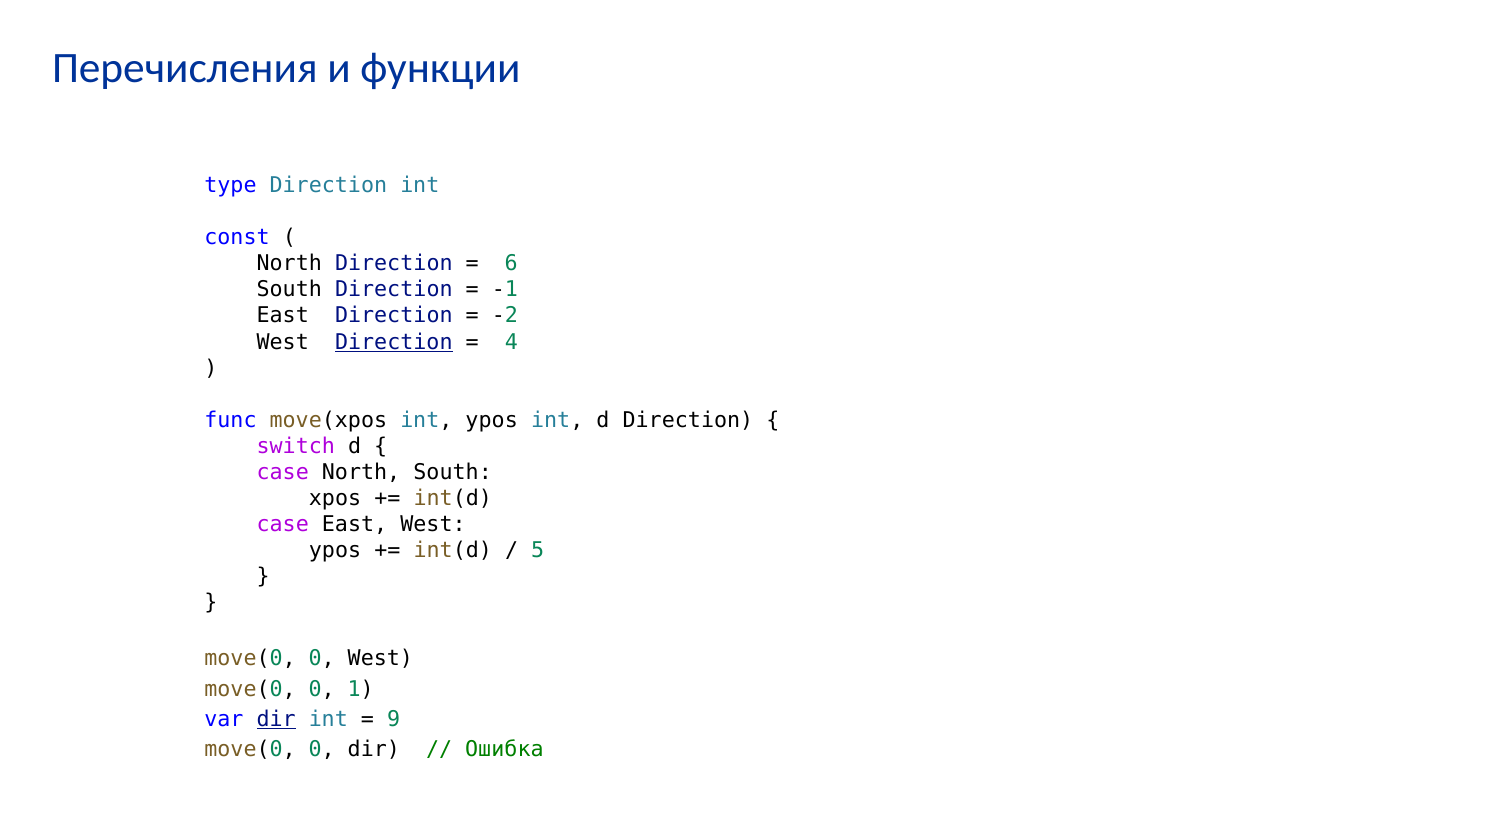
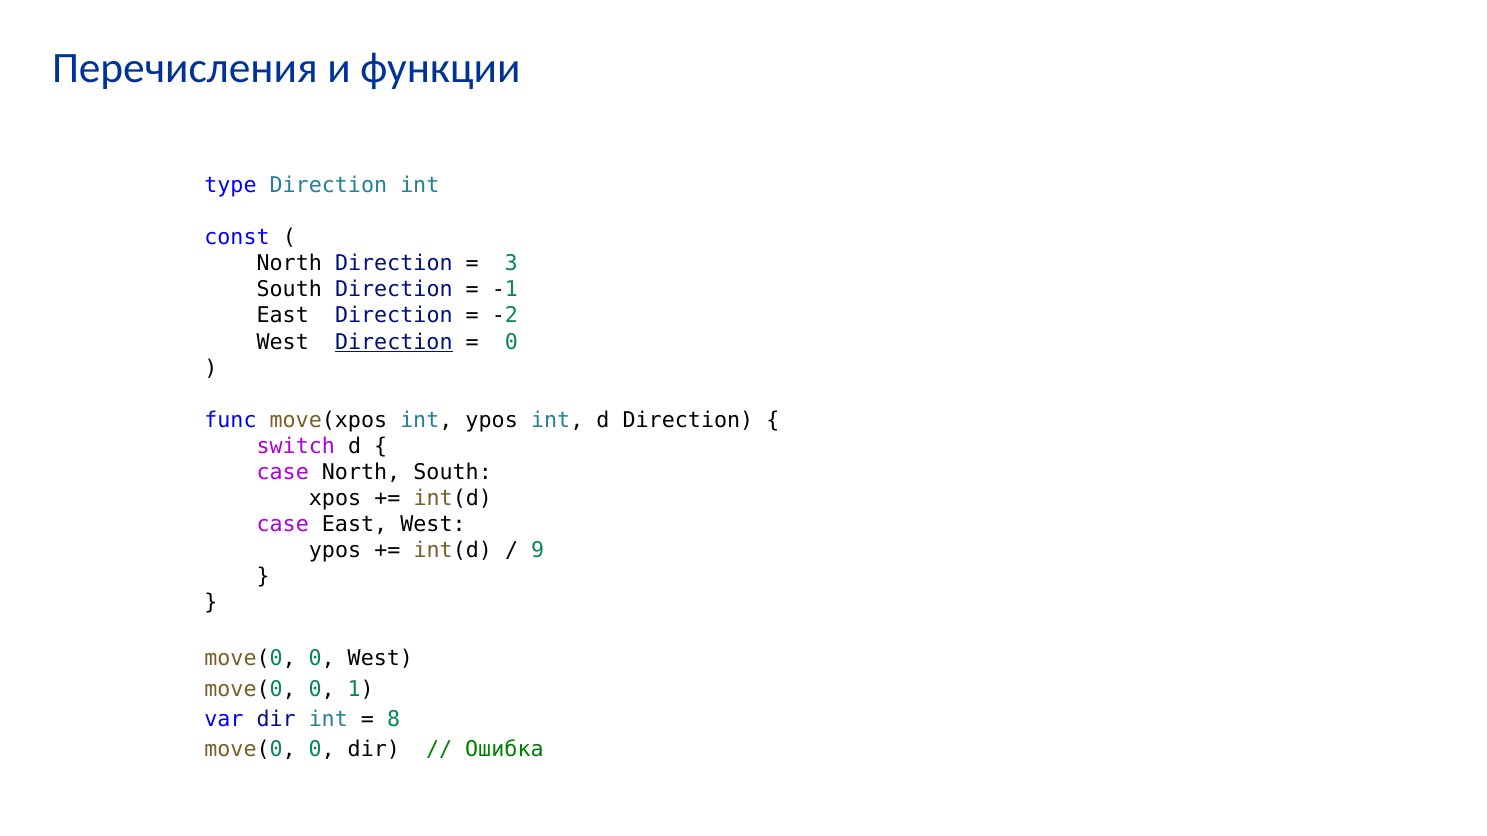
6: 6 -> 3
4 at (511, 342): 4 -> 0
5: 5 -> 9
dir at (276, 720) underline: present -> none
9: 9 -> 8
